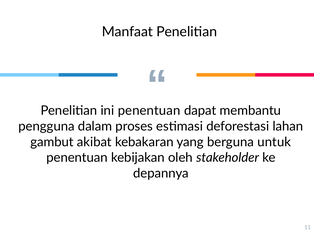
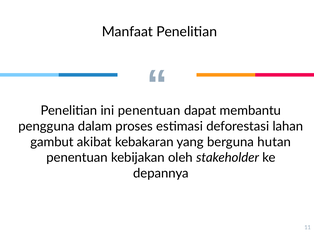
untuk: untuk -> hutan
